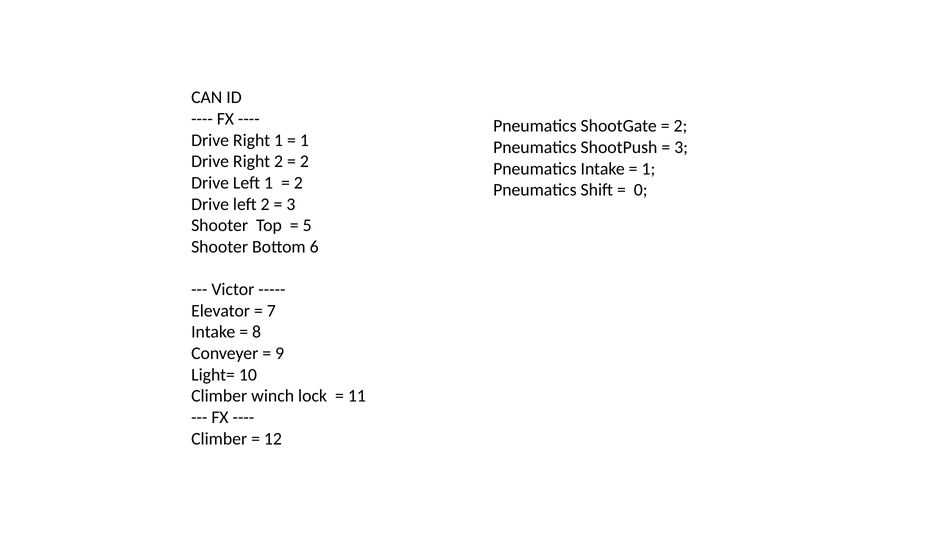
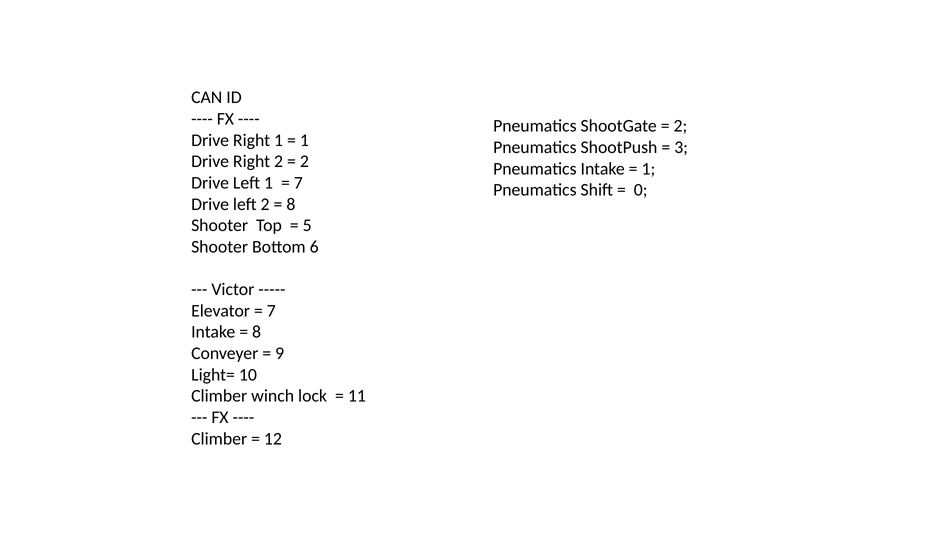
2 at (298, 183): 2 -> 7
3 at (291, 204): 3 -> 8
